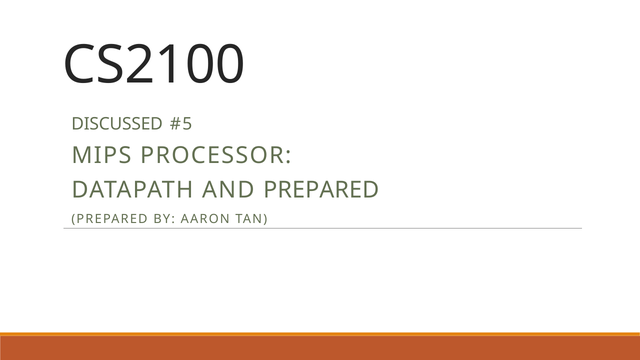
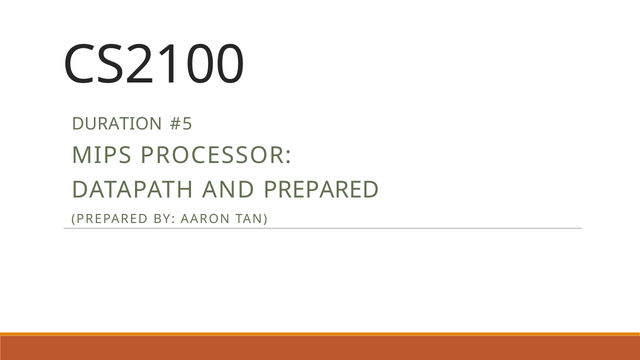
DISCUSSED: DISCUSSED -> DURATION
